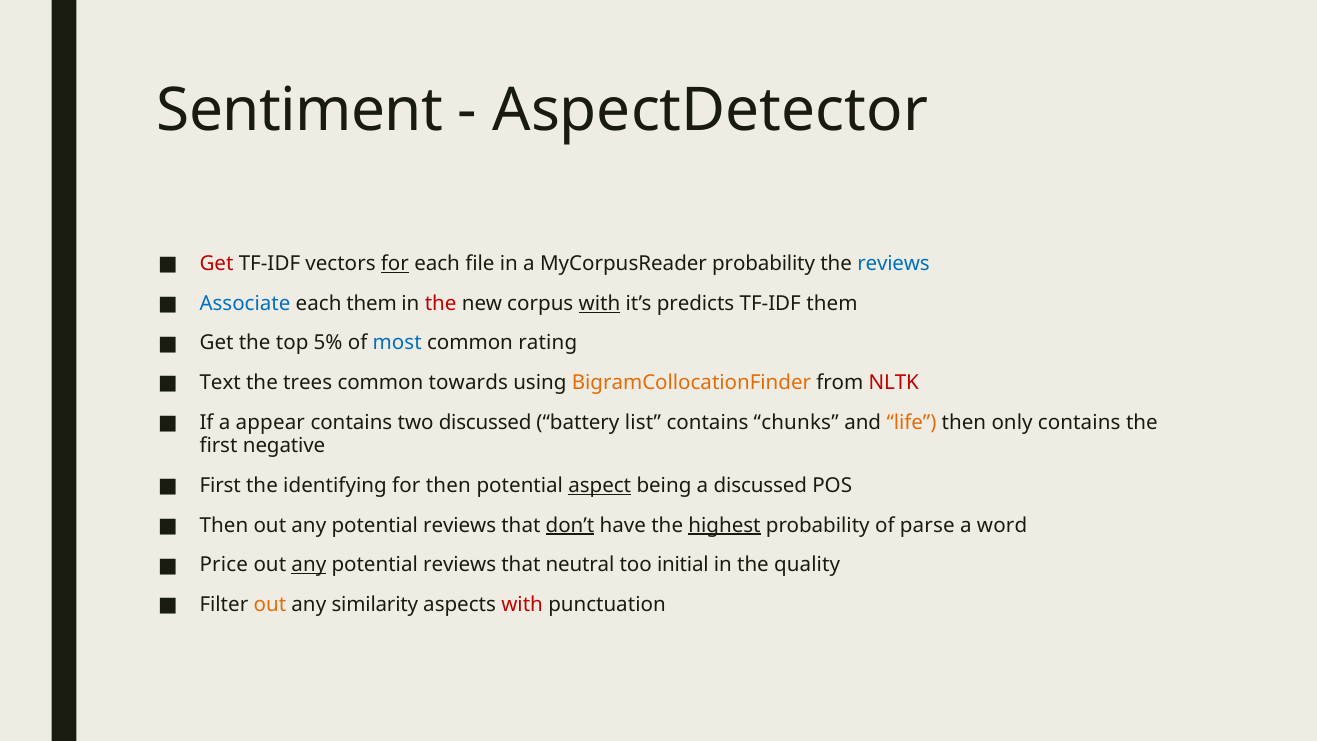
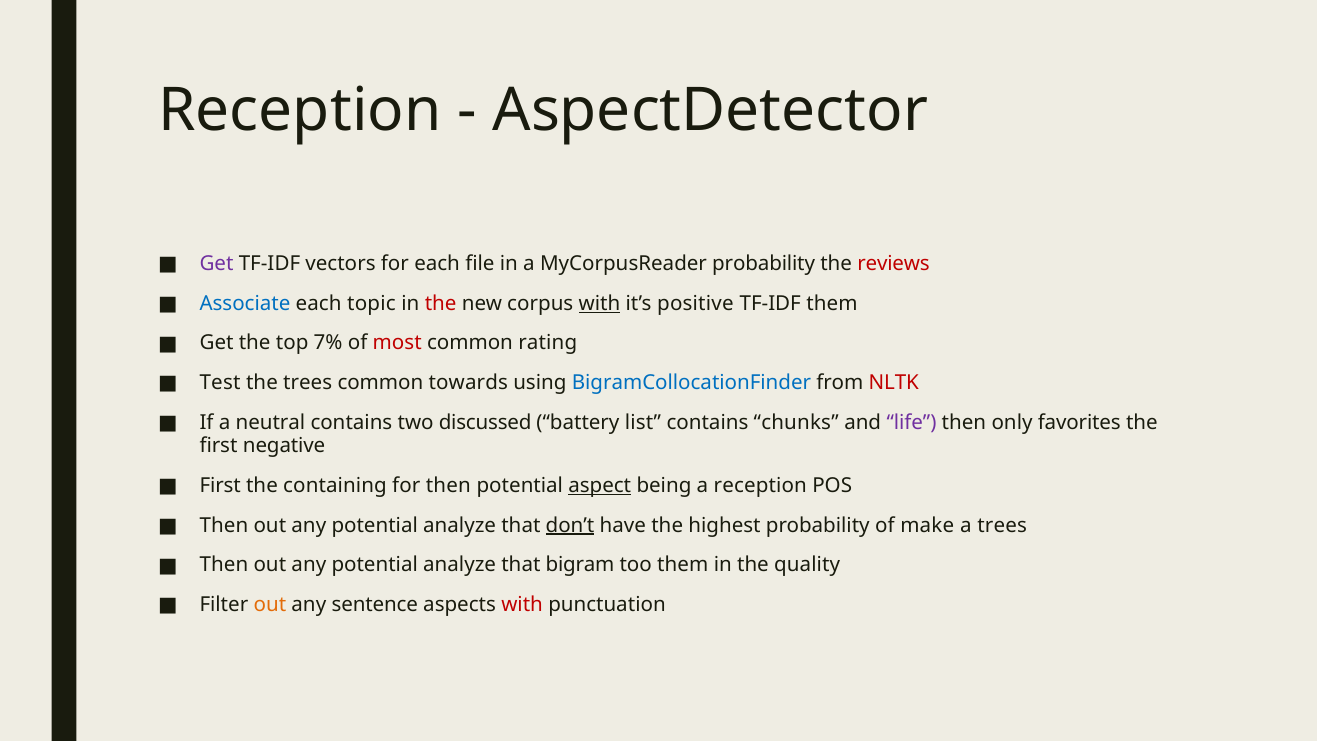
Sentiment at (300, 111): Sentiment -> Reception
Get at (217, 264) colour: red -> purple
for at (395, 264) underline: present -> none
reviews at (893, 264) colour: blue -> red
each them: them -> topic
predicts: predicts -> positive
5%: 5% -> 7%
most colour: blue -> red
Text: Text -> Test
BigramCollocationFinder colour: orange -> blue
appear: appear -> neutral
life colour: orange -> purple
only contains: contains -> favorites
identifying: identifying -> containing
a discussed: discussed -> reception
reviews at (460, 525): reviews -> analyze
highest underline: present -> none
parse: parse -> make
a word: word -> trees
Price at (224, 565): Price -> Then
any at (309, 565) underline: present -> none
reviews at (460, 565): reviews -> analyze
neutral: neutral -> bigram
too initial: initial -> them
similarity: similarity -> sentence
